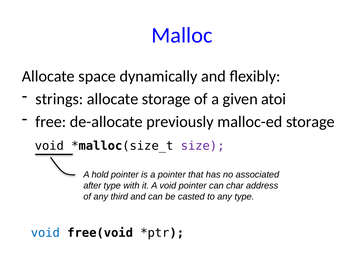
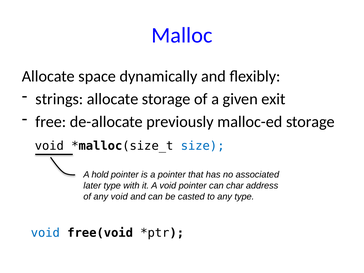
atoi: atoi -> exit
size colour: purple -> blue
after: after -> later
any third: third -> void
